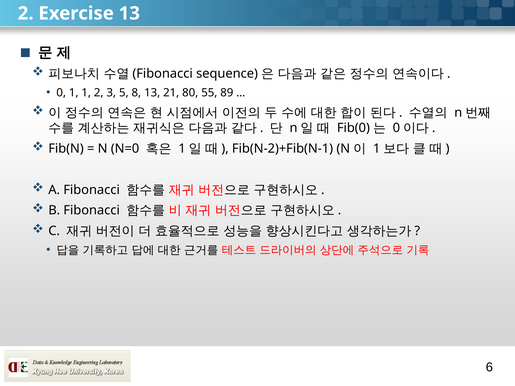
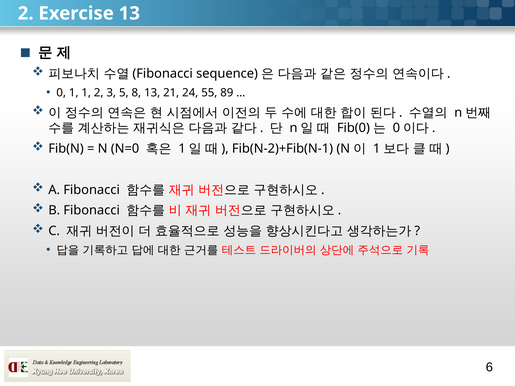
80: 80 -> 24
